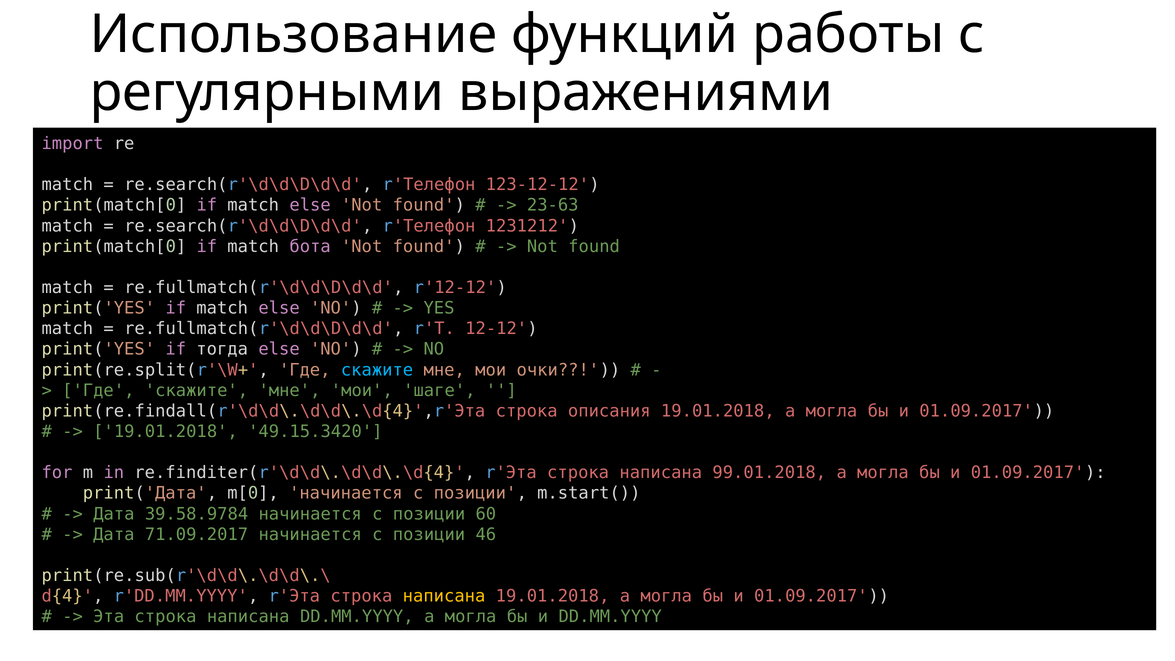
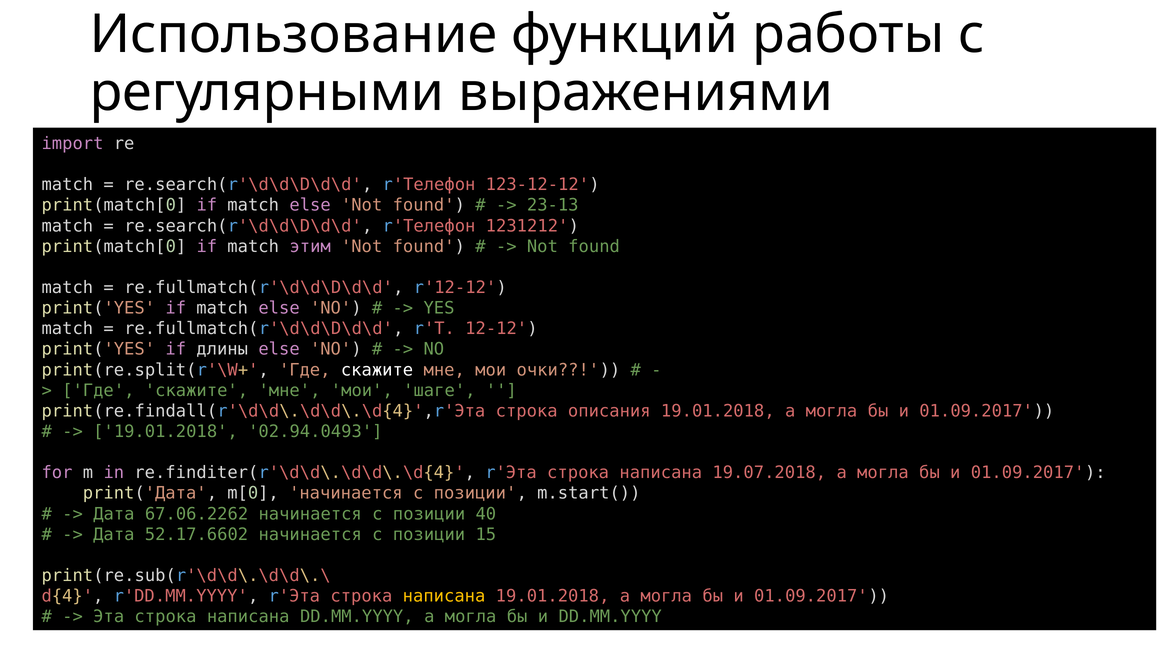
23-63: 23-63 -> 23-13
бота: бота -> этим
тогда: тогда -> длины
скажите at (377, 370) colour: light blue -> white
49.15.3420: 49.15.3420 -> 02.94.0493
99.01.2018: 99.01.2018 -> 19.07.2018
39.58.9784: 39.58.9784 -> 67.06.2262
60: 60 -> 40
71.09.2017: 71.09.2017 -> 52.17.6602
46: 46 -> 15
